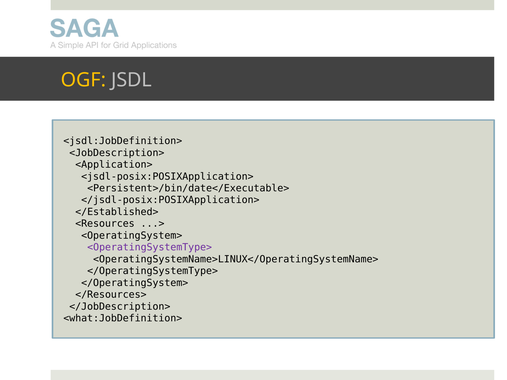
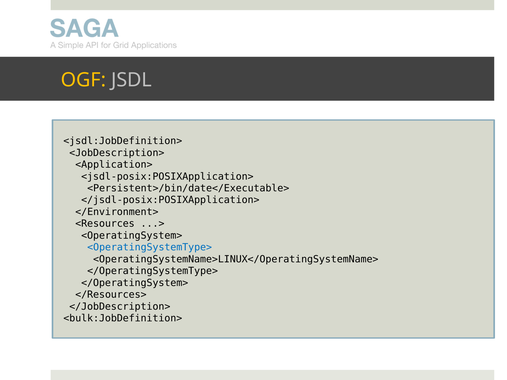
</Established>: </Established> -> </Environment>
<OperatingSystemType> colour: purple -> blue
<what:JobDefinition>: <what:JobDefinition> -> <bulk:JobDefinition>
